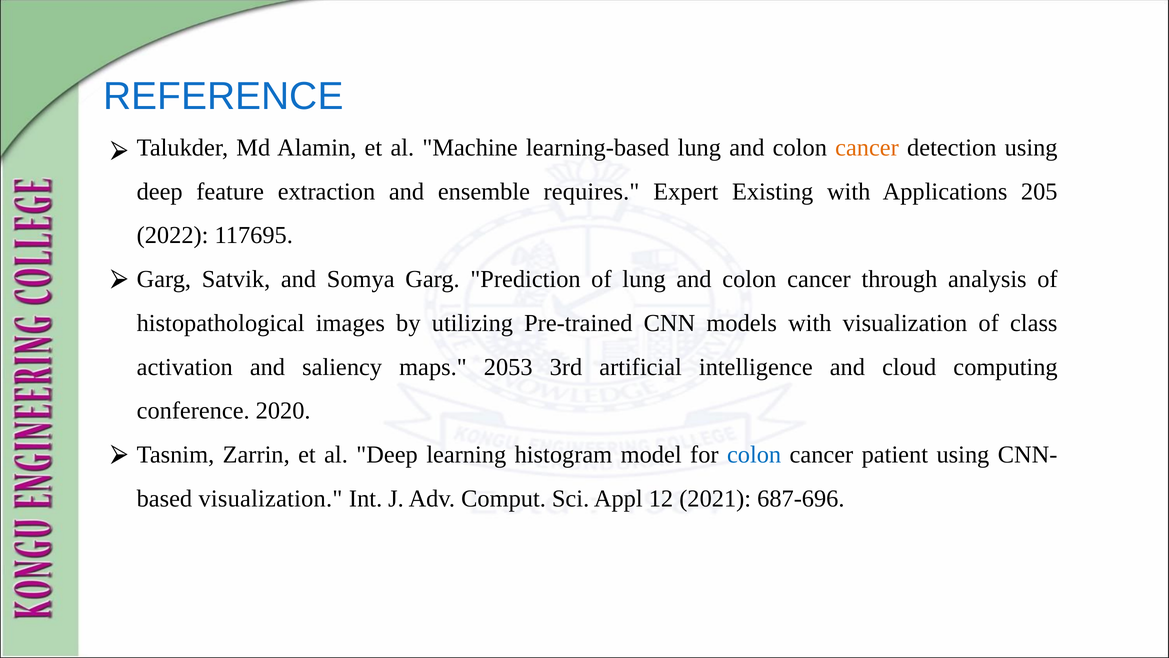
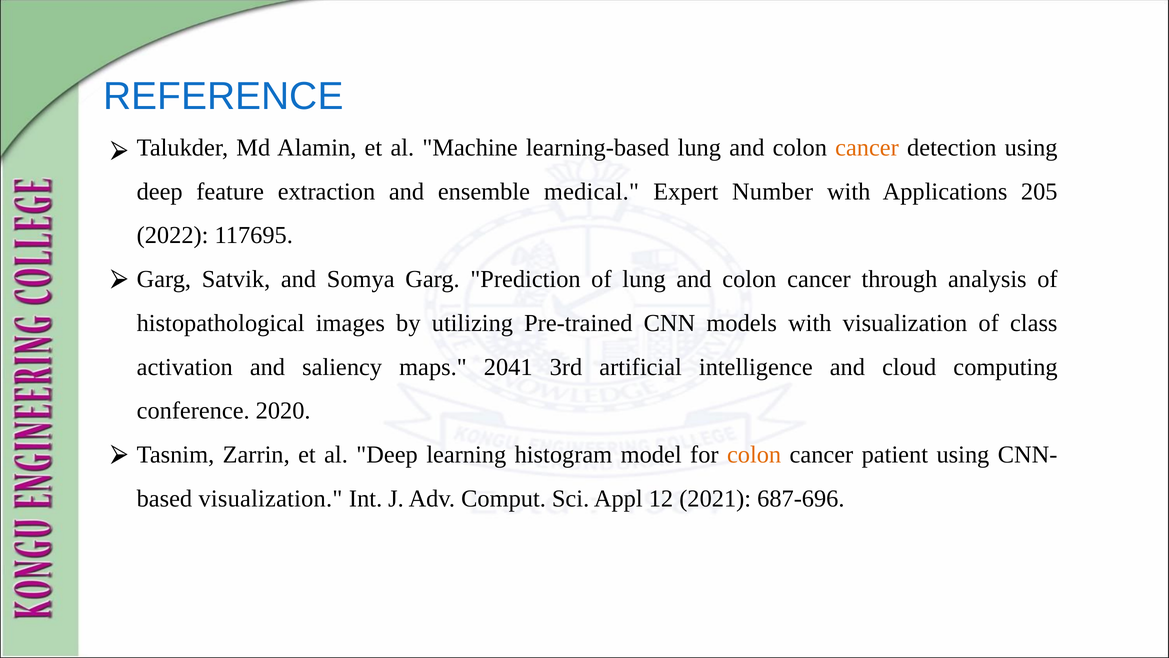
requires: requires -> medical
Existing: Existing -> Number
2053: 2053 -> 2041
colon at (754, 454) colour: blue -> orange
